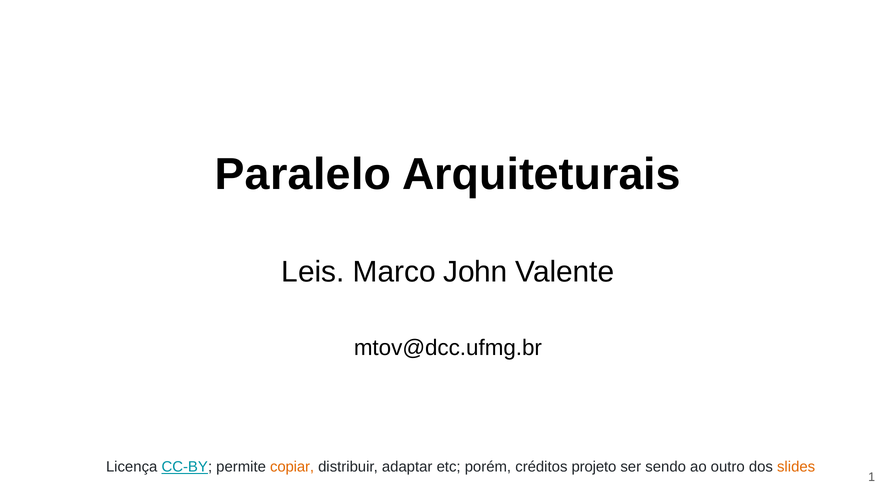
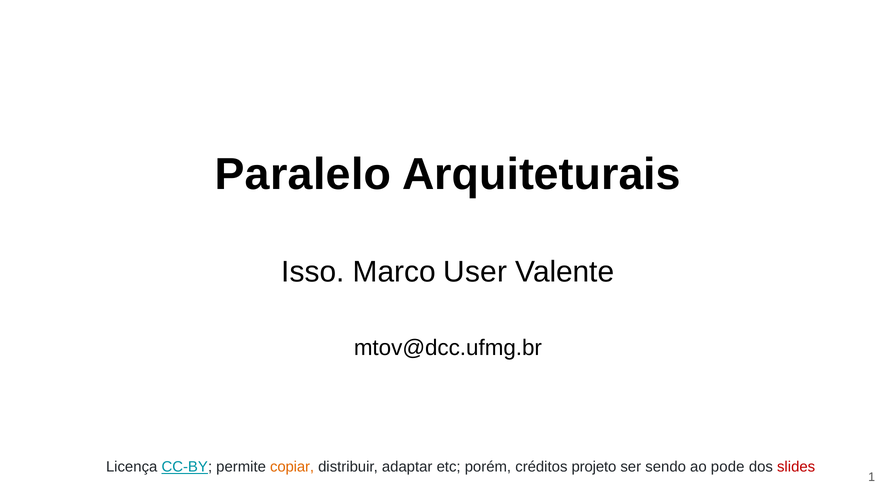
Leis: Leis -> Isso
John: John -> User
outro: outro -> pode
slides colour: orange -> red
